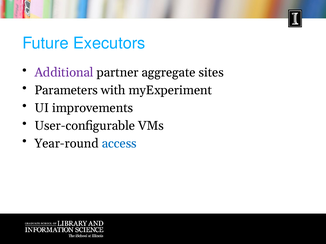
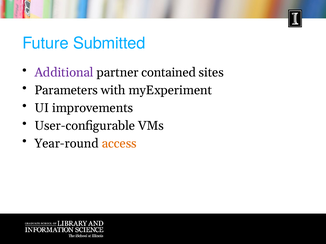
Executors: Executors -> Submitted
aggregate: aggregate -> contained
access colour: blue -> orange
